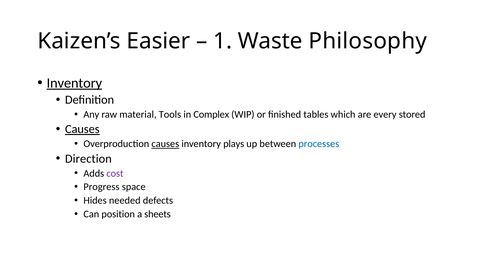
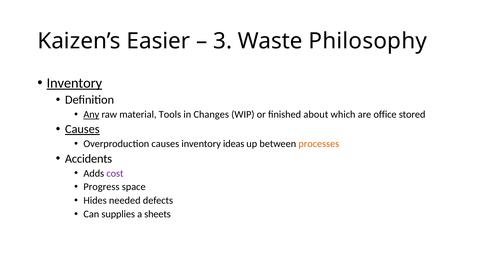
1: 1 -> 3
Any underline: none -> present
Complex: Complex -> Changes
tables: tables -> about
every: every -> office
causes at (165, 144) underline: present -> none
plays: plays -> ideas
processes colour: blue -> orange
Direction: Direction -> Accidents
position: position -> supplies
